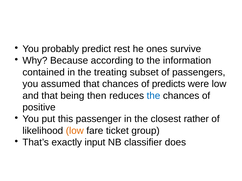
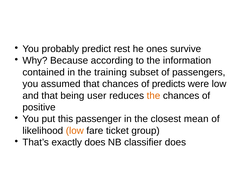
treating: treating -> training
then: then -> user
the at (153, 96) colour: blue -> orange
rather: rather -> mean
exactly input: input -> does
